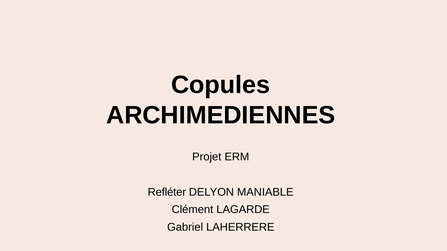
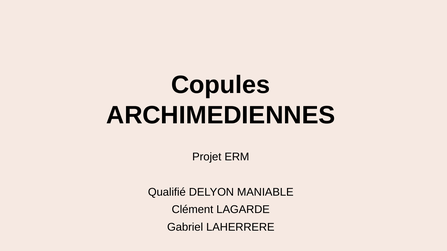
Refléter: Refléter -> Qualifié
